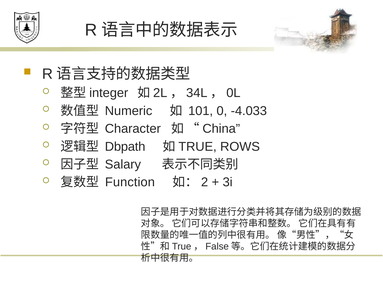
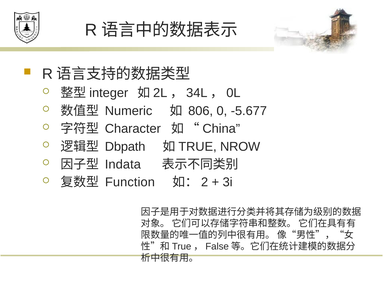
101: 101 -> 806
-4.033: -4.033 -> -5.677
ROWS: ROWS -> NROW
Salary: Salary -> Indata
